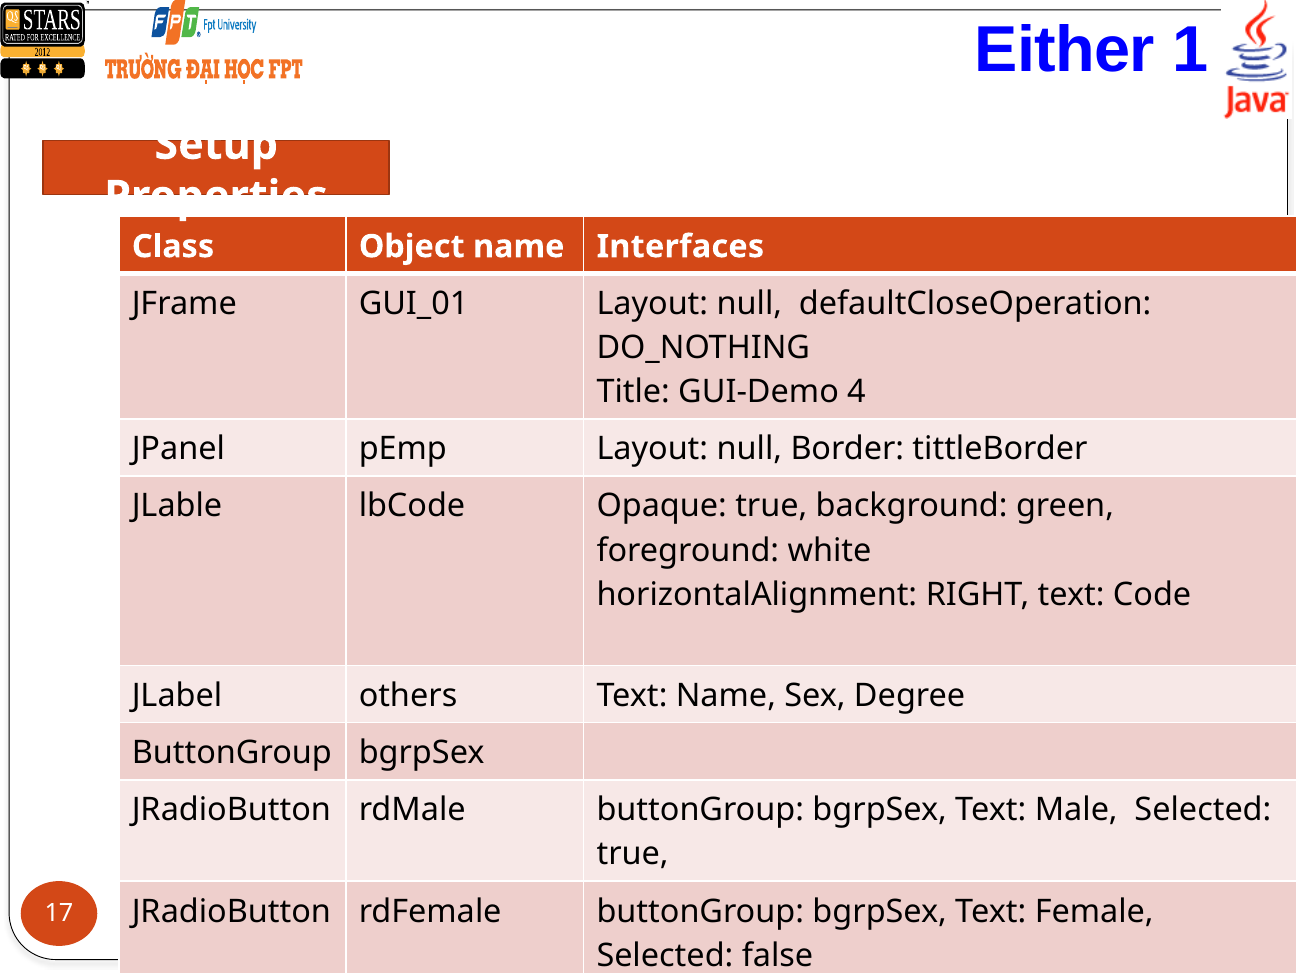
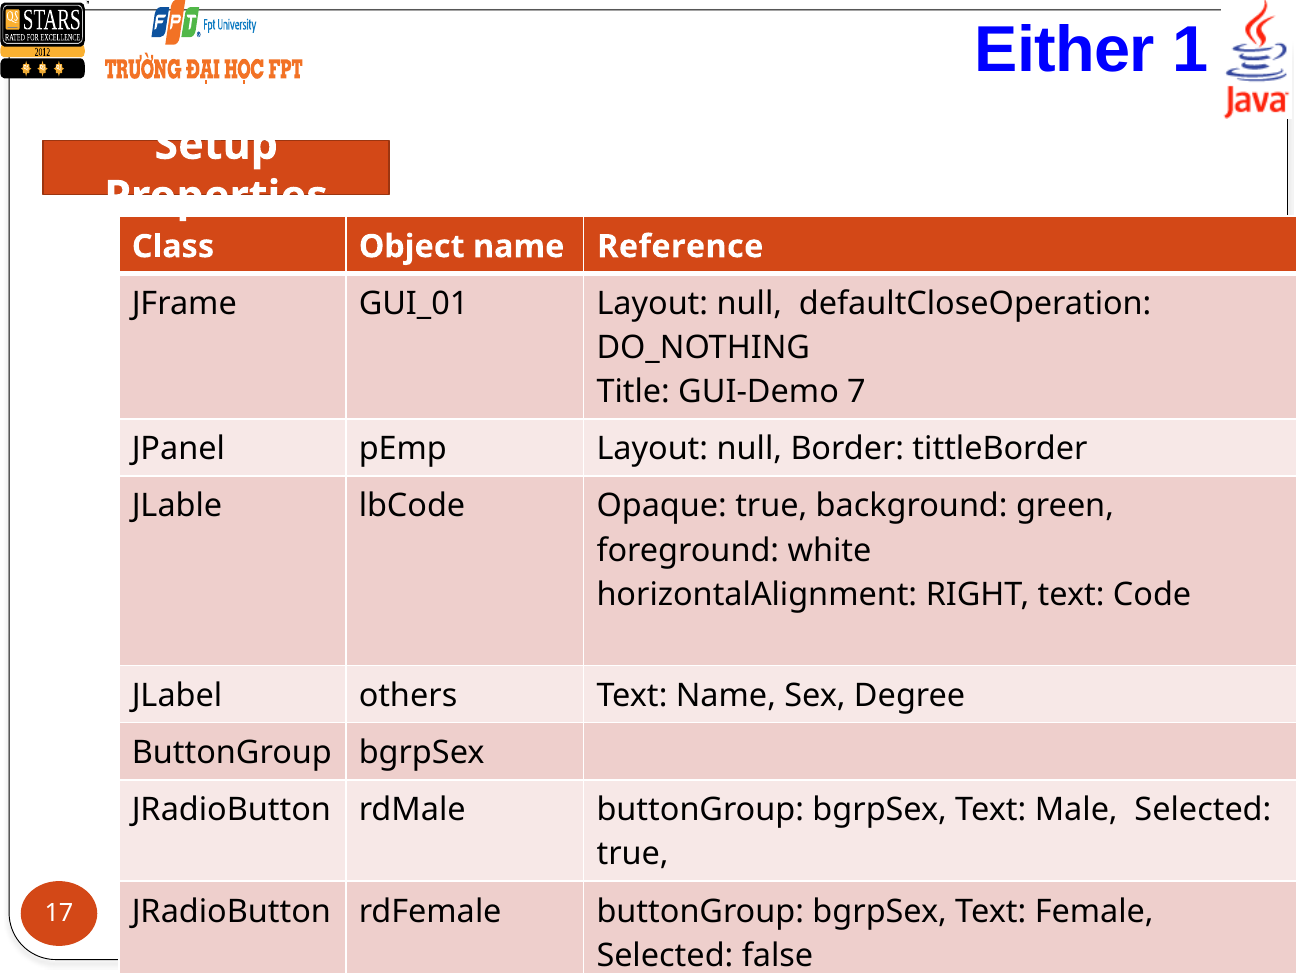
Interfaces: Interfaces -> Reference
4: 4 -> 7
